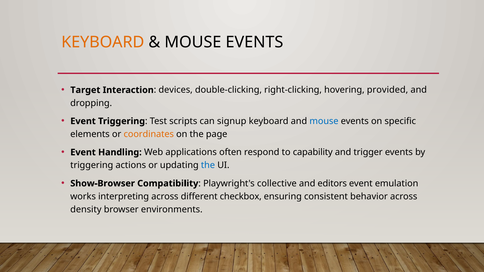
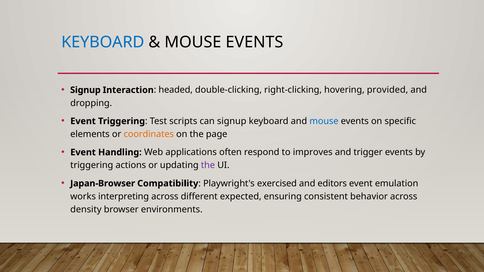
KEYBOARD at (103, 42) colour: orange -> blue
Target at (85, 90): Target -> Signup
devices: devices -> headed
capability: capability -> improves
the at (208, 165) colour: blue -> purple
Show-Browser: Show-Browser -> Japan-Browser
collective: collective -> exercised
checkbox: checkbox -> expected
